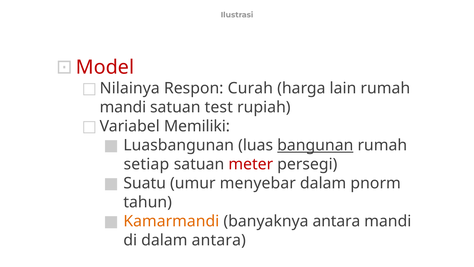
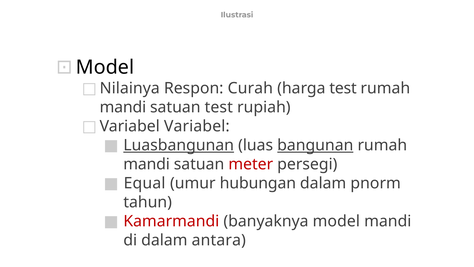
Model at (105, 67) colour: red -> black
harga lain: lain -> test
Variabel Memiliki: Memiliki -> Variabel
Luasbangunan underline: none -> present
setiap at (146, 164): setiap -> mandi
Suatu: Suatu -> Equal
menyebar: menyebar -> hubungan
Kamarmandi colour: orange -> red
banyaknya antara: antara -> model
